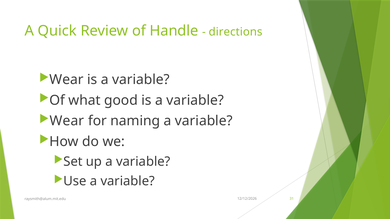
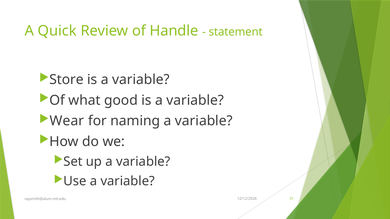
directions: directions -> statement
Wear at (66, 80): Wear -> Store
